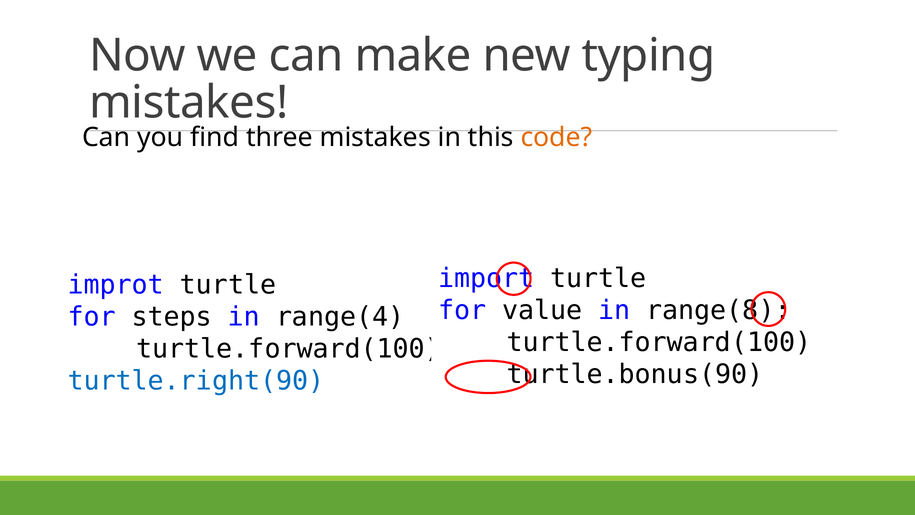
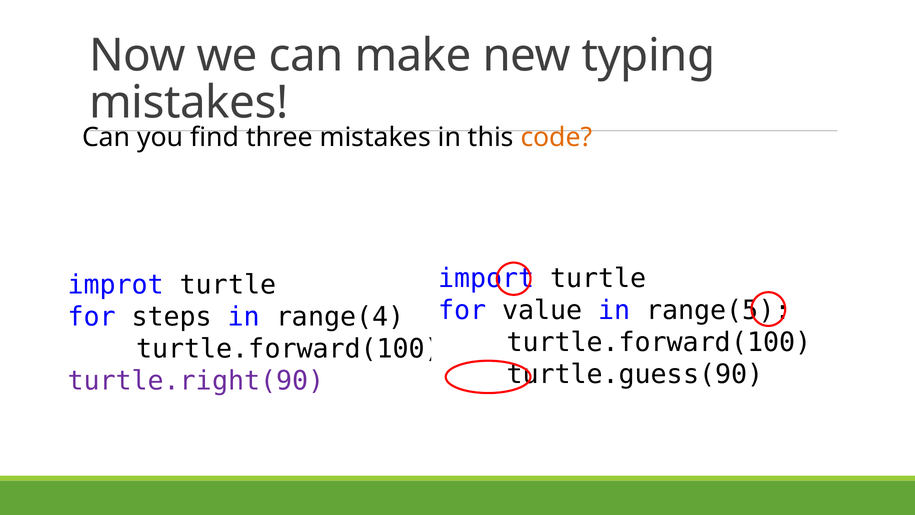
range(8: range(8 -> range(5
turtle.bonus(90: turtle.bonus(90 -> turtle.guess(90
turtle.right(90 colour: blue -> purple
